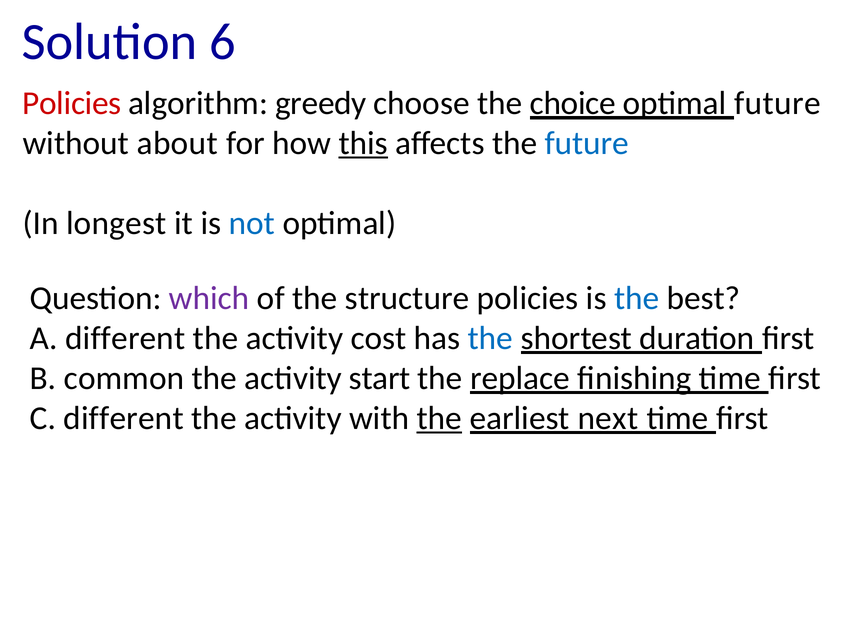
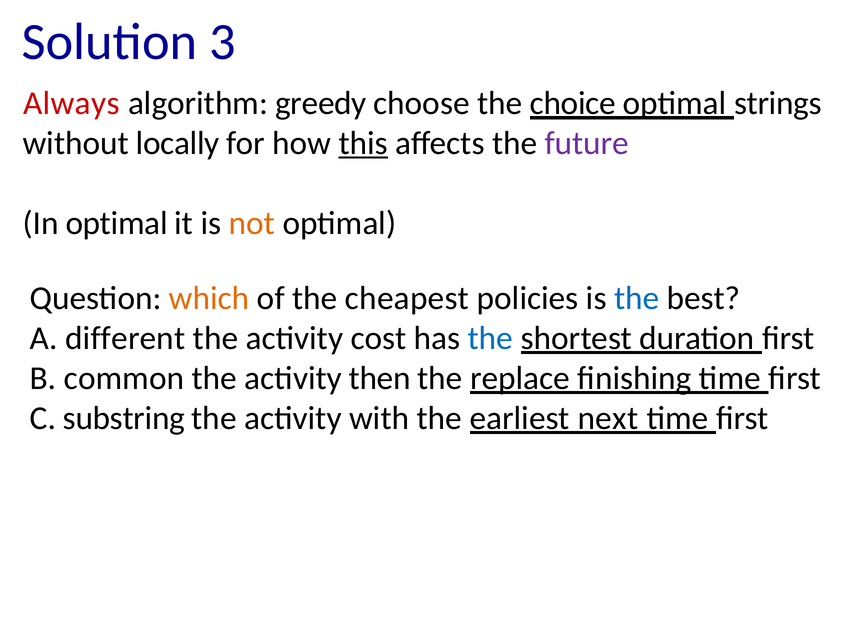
6: 6 -> 3
Policies at (72, 103): Policies -> Always
optimal future: future -> strings
about: about -> locally
future at (587, 143) colour: blue -> purple
In longest: longest -> optimal
not colour: blue -> orange
which colour: purple -> orange
structure: structure -> cheapest
start: start -> then
C different: different -> substring
the at (439, 418) underline: present -> none
